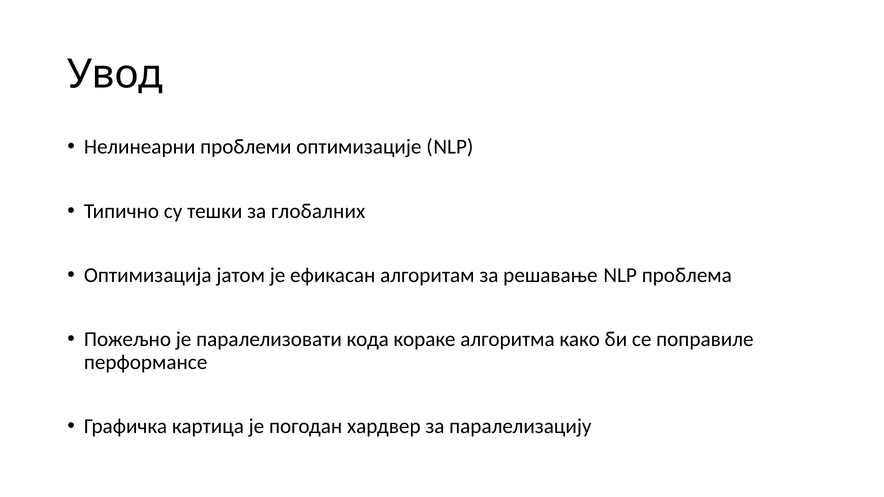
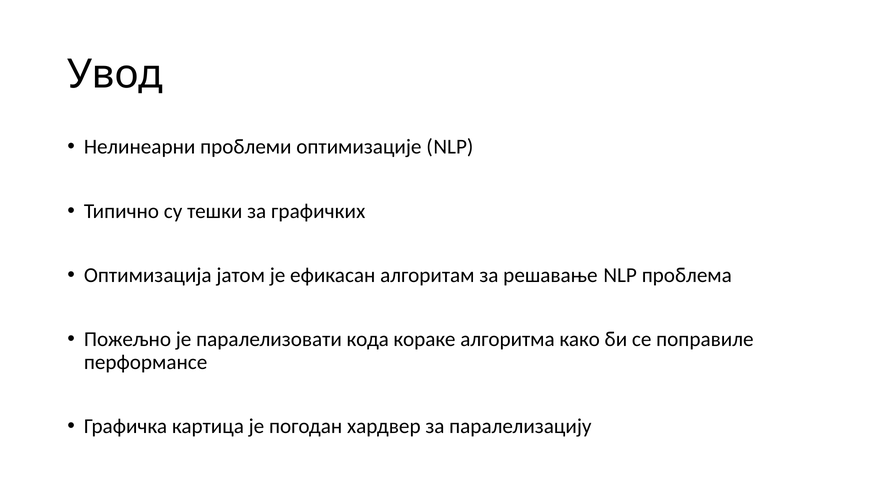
глобалних: глобалних -> графичких
